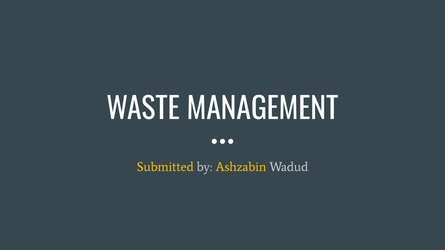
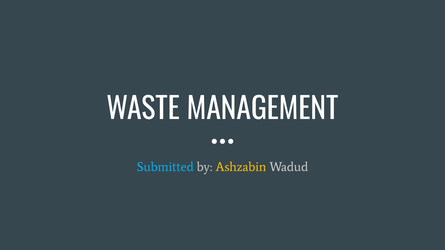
Submitted colour: yellow -> light blue
